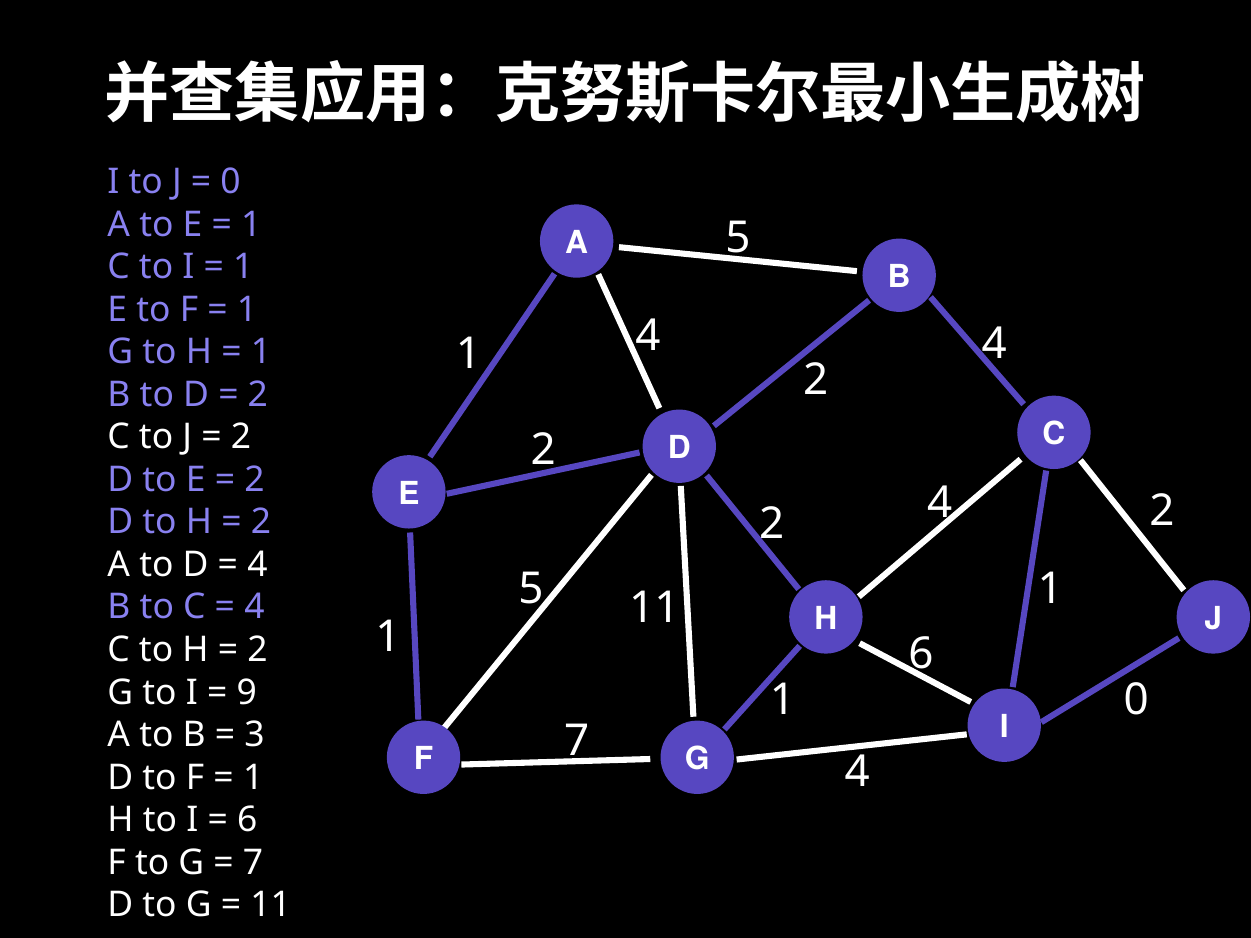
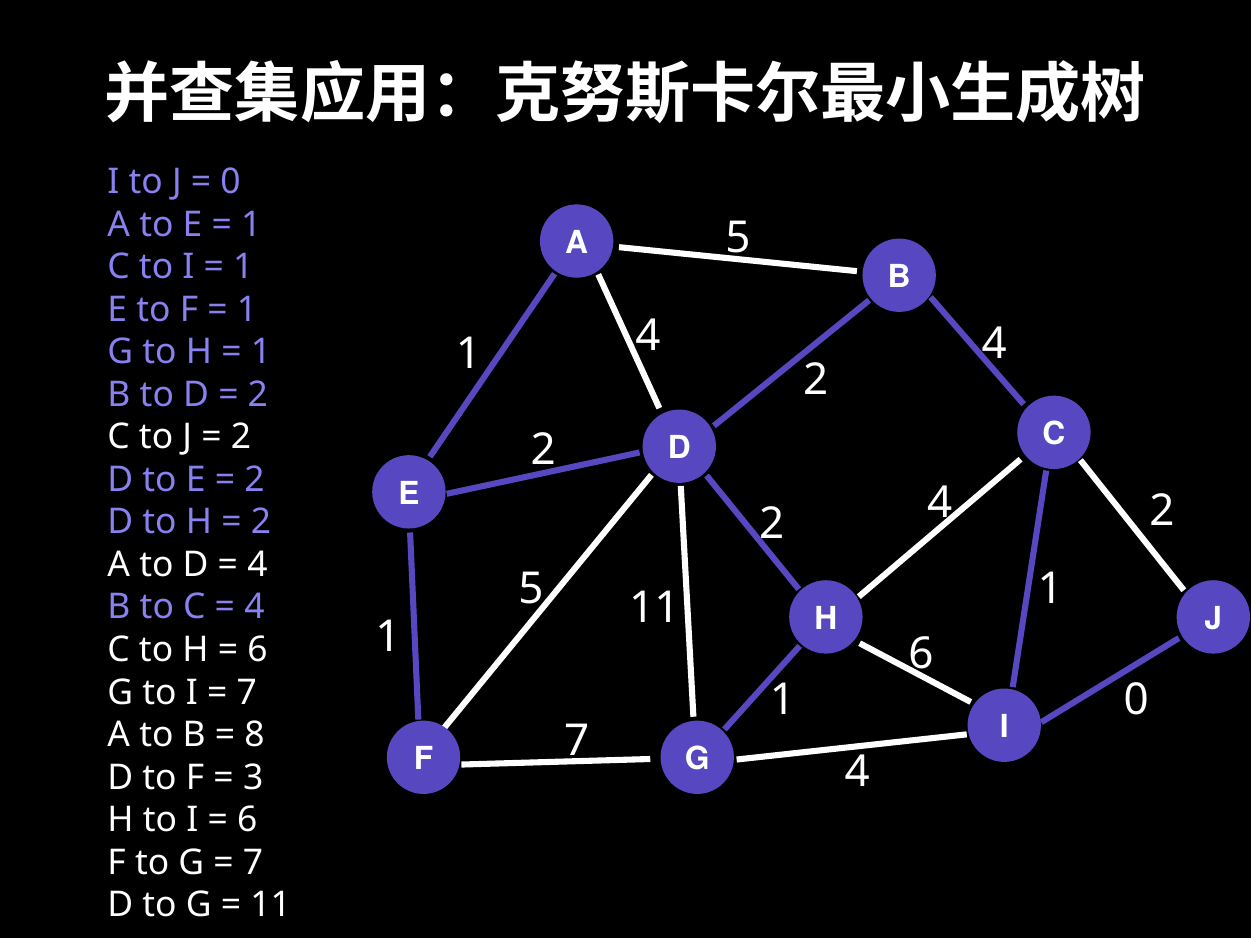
2 at (258, 650): 2 -> 6
9 at (247, 693): 9 -> 7
3: 3 -> 8
1 at (253, 778): 1 -> 3
